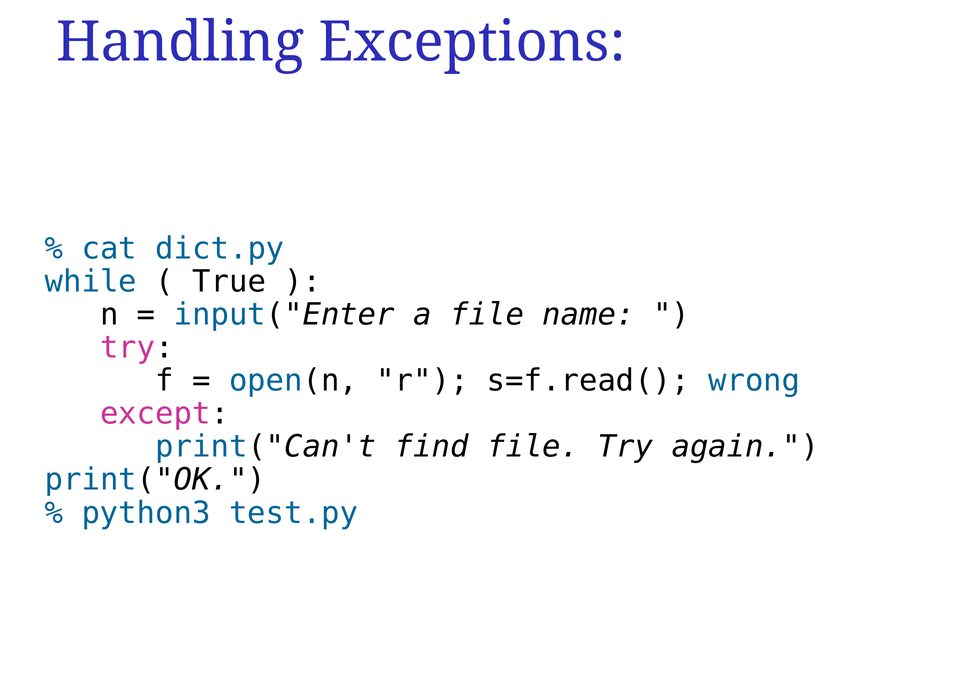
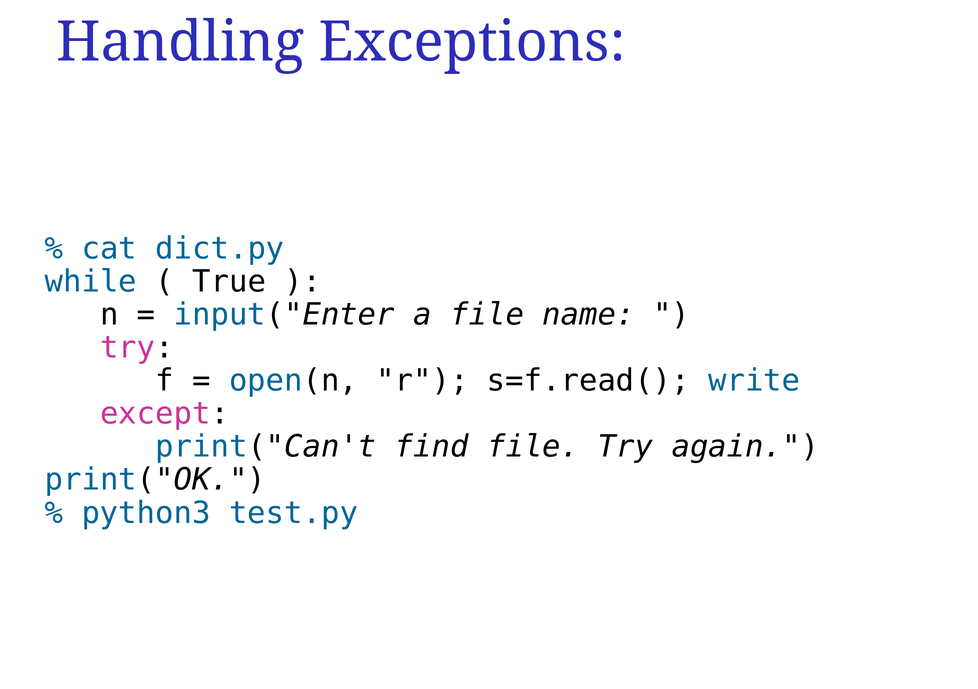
wrong: wrong -> write
